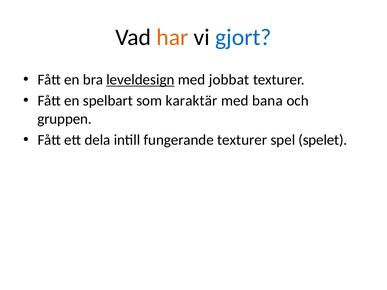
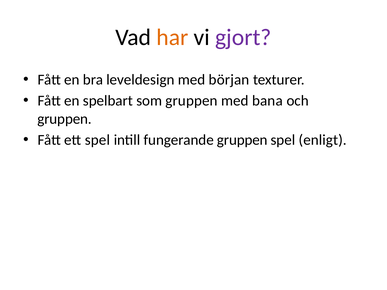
gjort colour: blue -> purple
leveldesign underline: present -> none
jobbat: jobbat -> början
som karaktär: karaktär -> gruppen
ett dela: dela -> spel
fungerande texturer: texturer -> gruppen
spelet: spelet -> enligt
